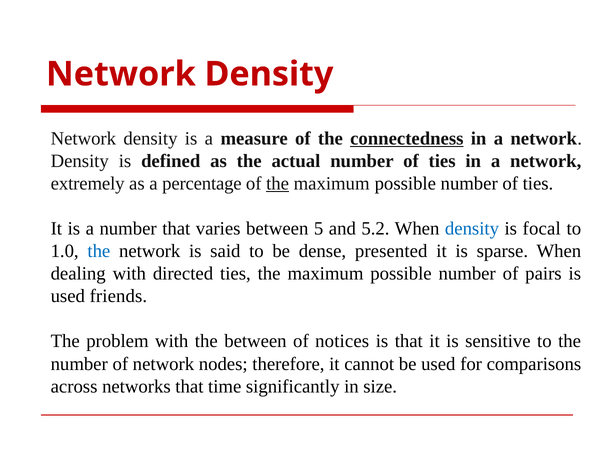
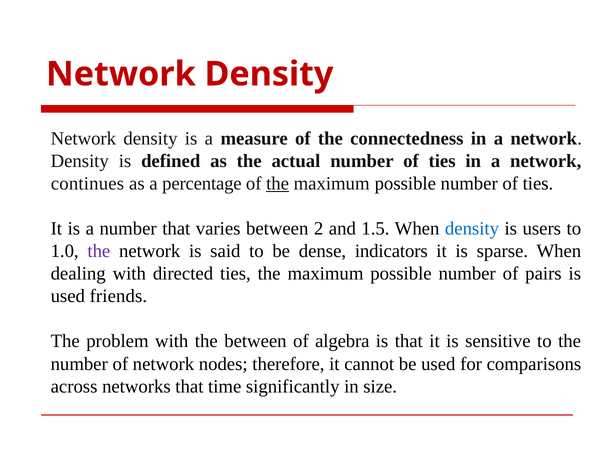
connectedness underline: present -> none
extremely: extremely -> continues
5: 5 -> 2
5.2: 5.2 -> 1.5
focal: focal -> users
the at (99, 251) colour: blue -> purple
presented: presented -> indicators
notices: notices -> algebra
